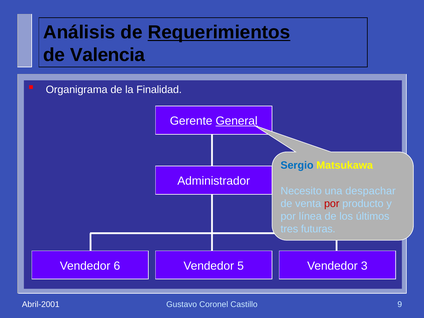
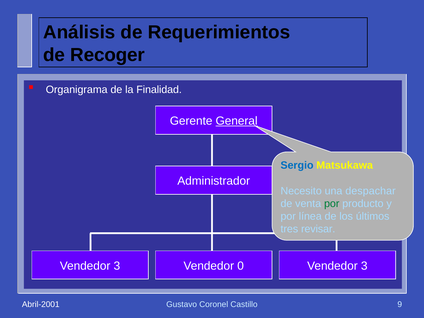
Requerimientos underline: present -> none
Valencia: Valencia -> Recoger
por at (332, 204) colour: red -> green
futuras: futuras -> revisar
6 at (117, 266): 6 -> 3
5: 5 -> 0
